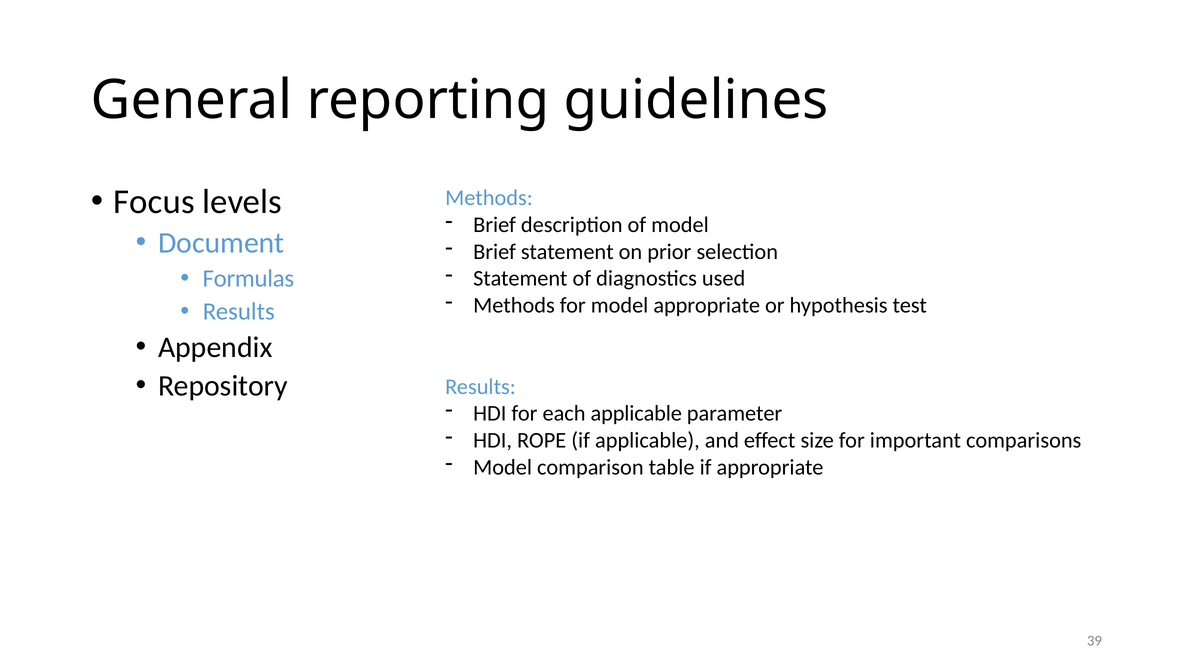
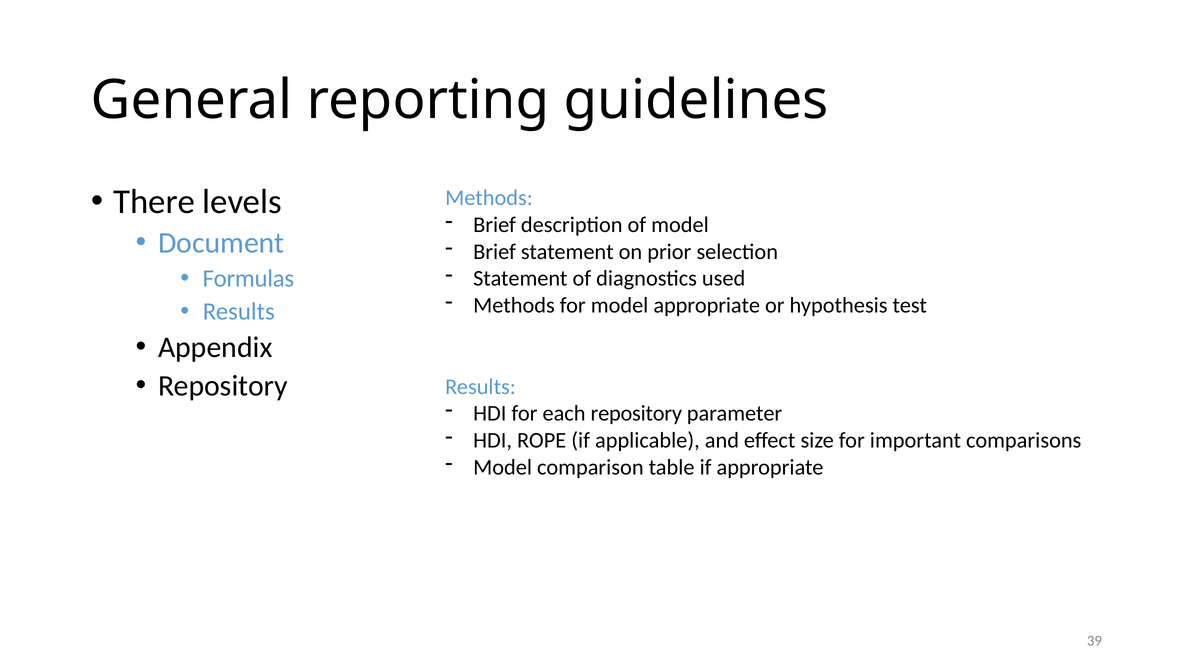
Focus: Focus -> There
each applicable: applicable -> repository
